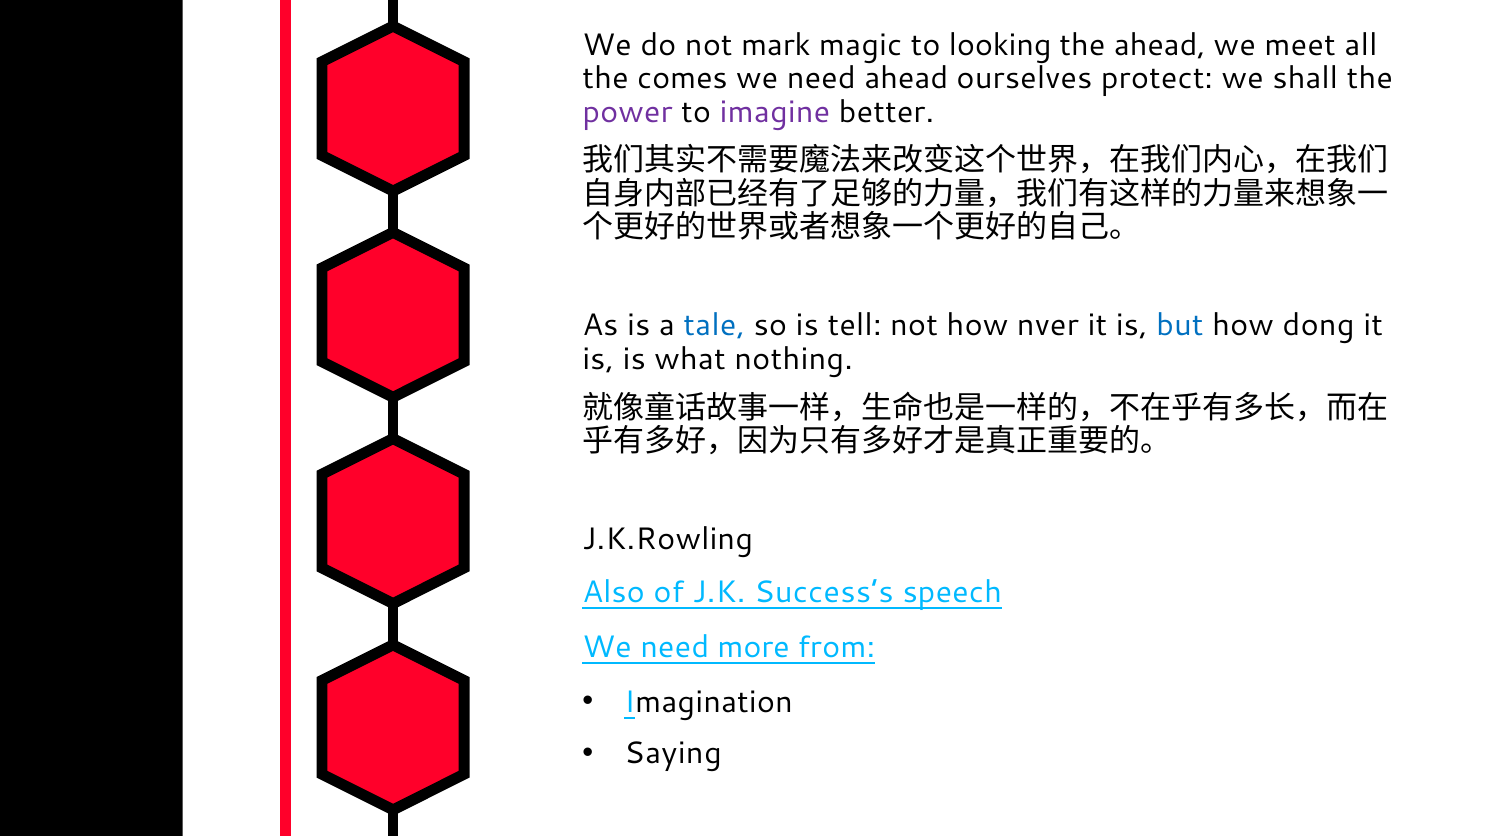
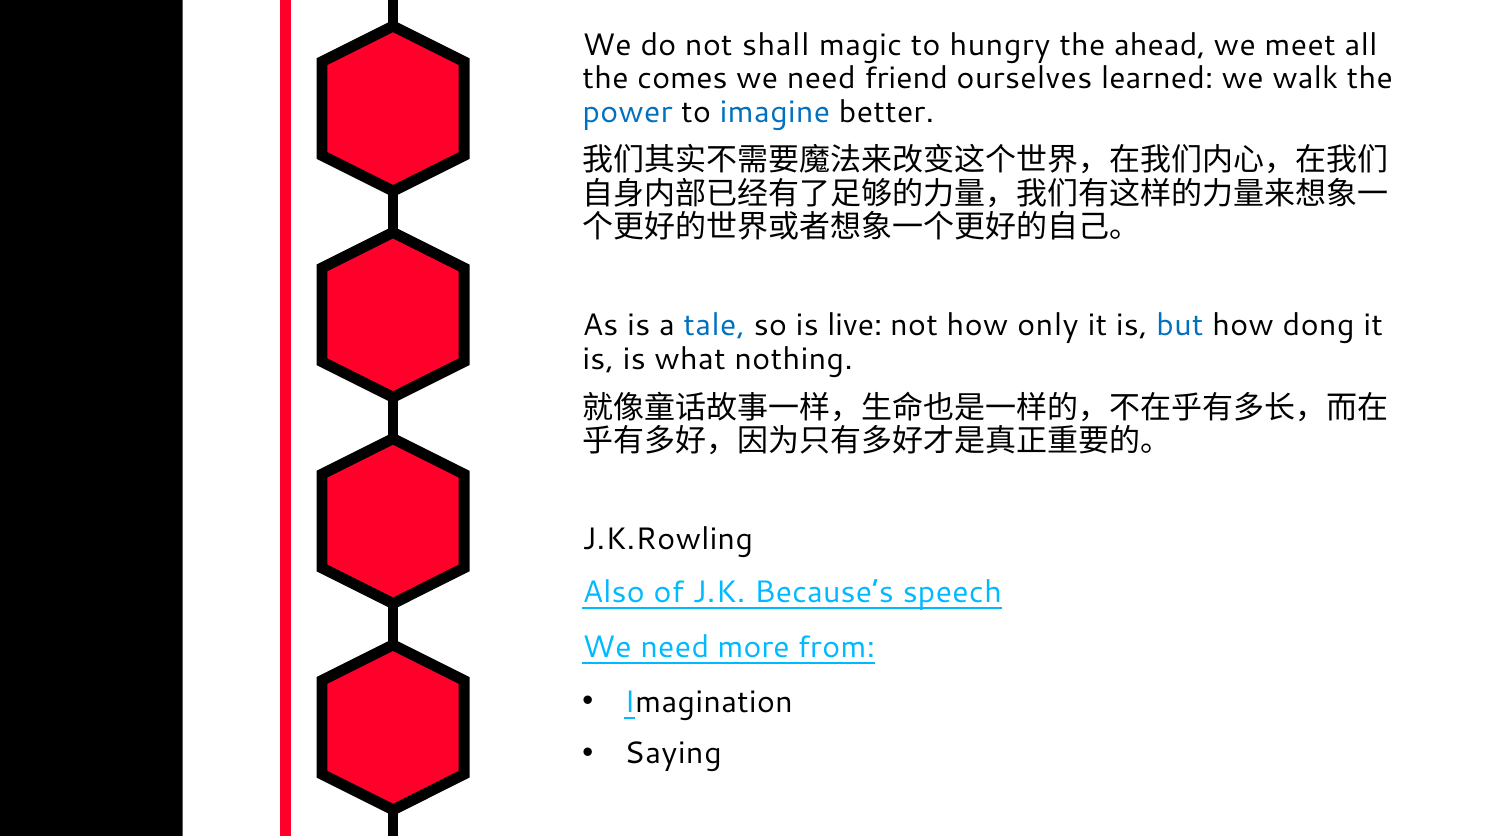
mark: mark -> shall
looking: looking -> hungry
need ahead: ahead -> friend
protect: protect -> learned
shall: shall -> walk
power colour: purple -> blue
imagine colour: purple -> blue
tell: tell -> live
nver: nver -> only
Success’s: Success’s -> Because’s
